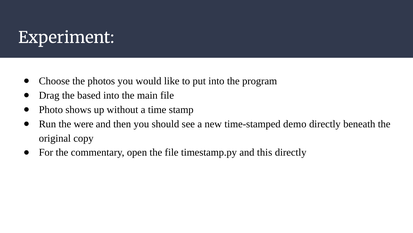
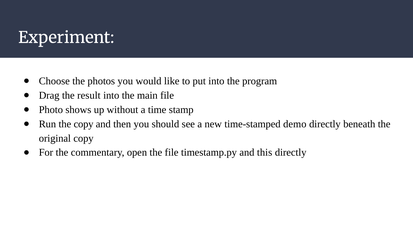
based: based -> result
the were: were -> copy
